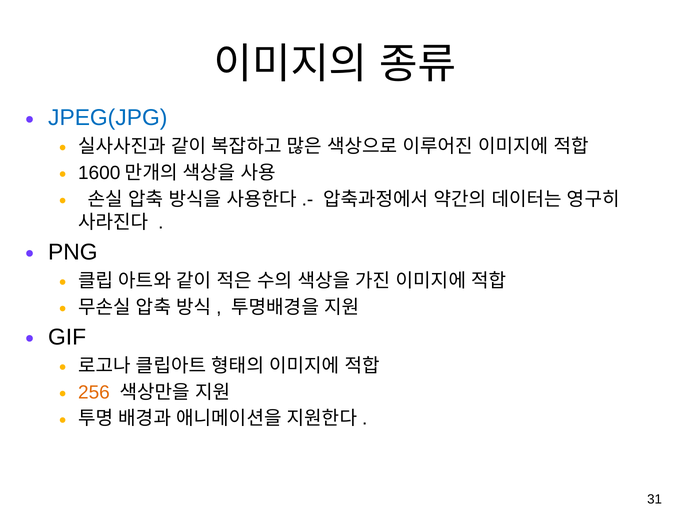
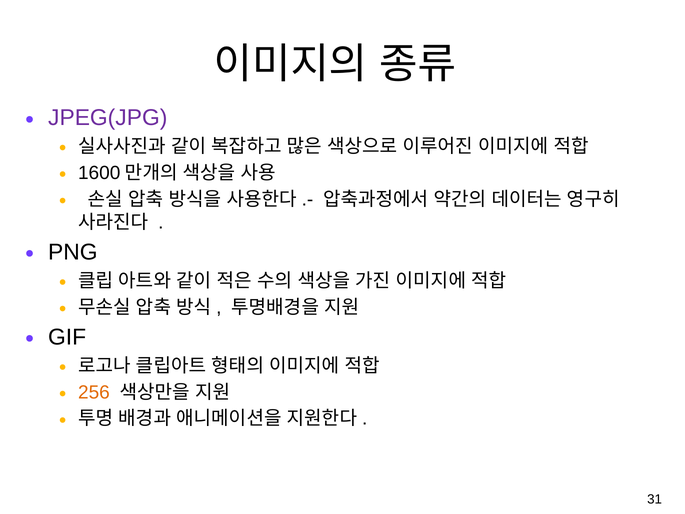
JPEG(JPG colour: blue -> purple
